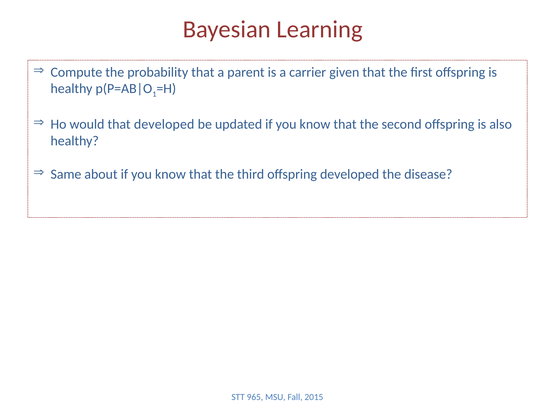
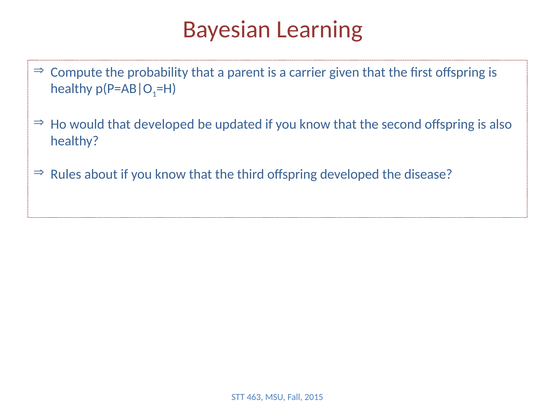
Same: Same -> Rules
965: 965 -> 463
